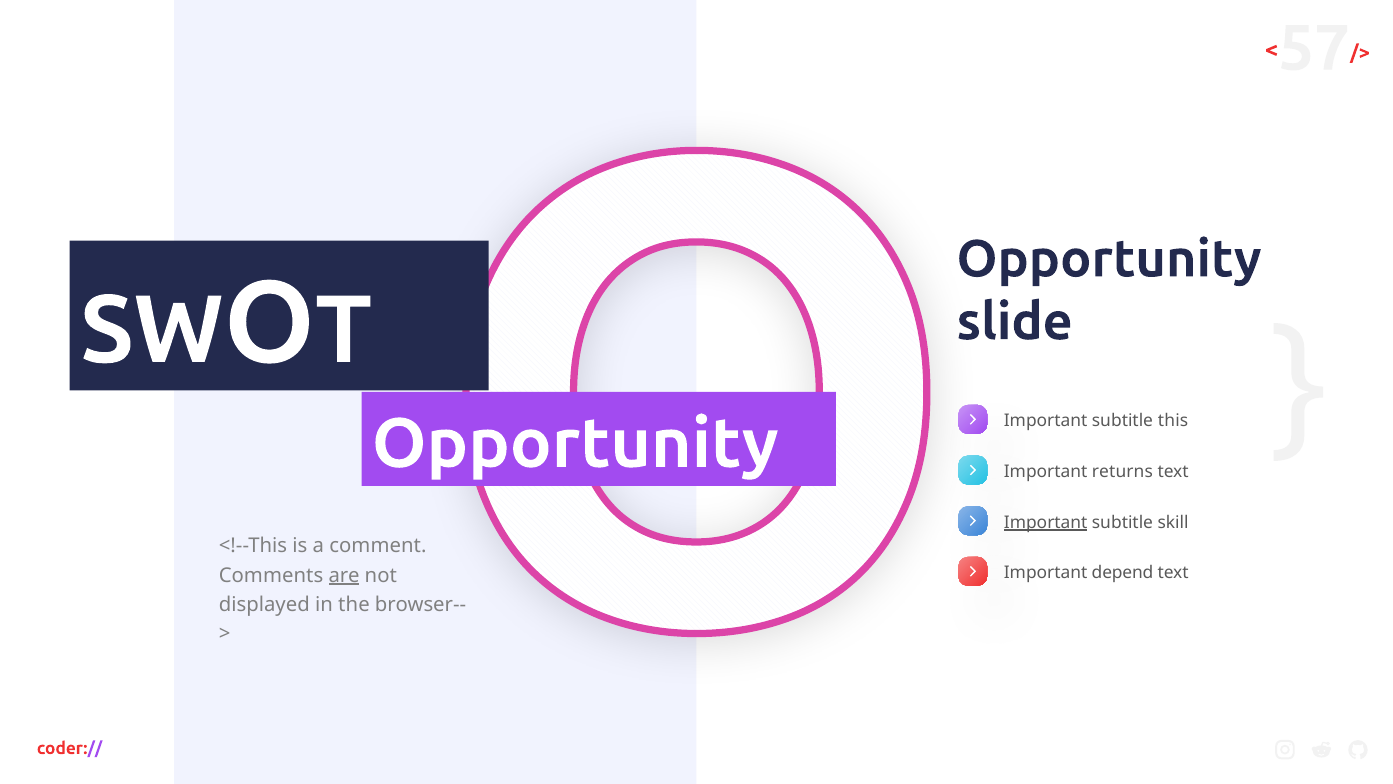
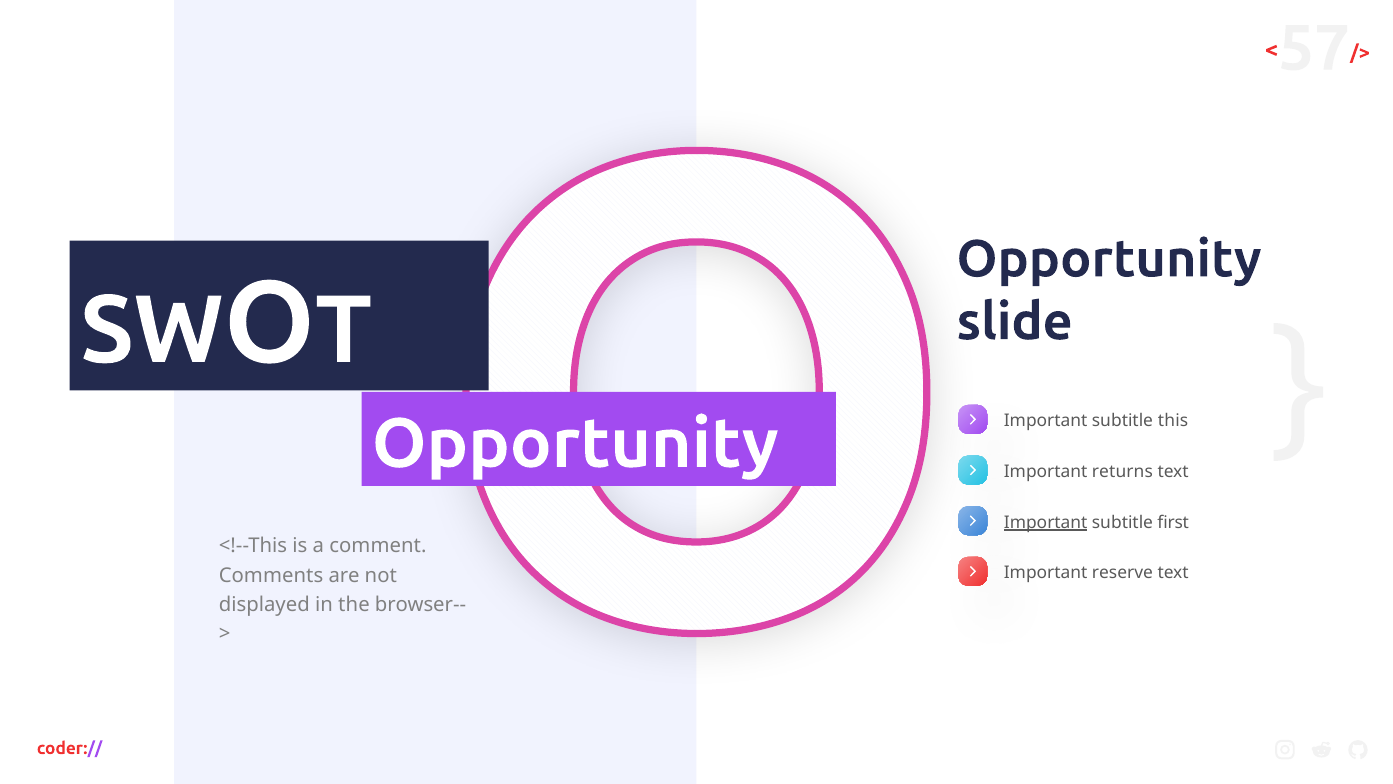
skill: skill -> first
depend: depend -> reserve
are underline: present -> none
